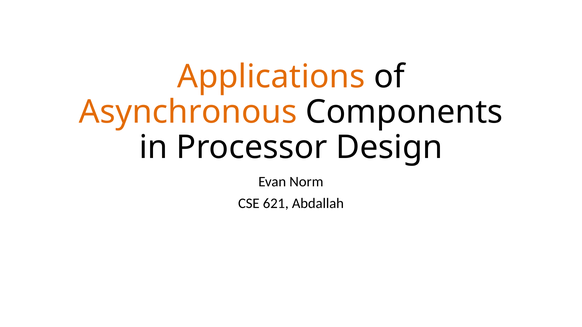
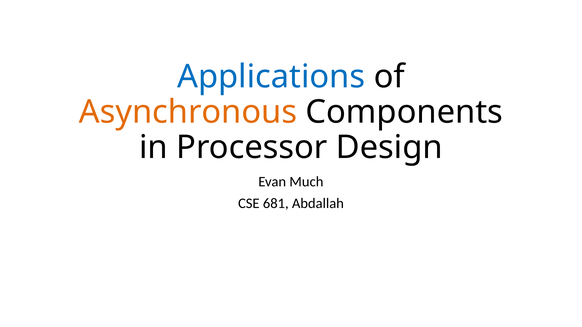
Applications colour: orange -> blue
Norm: Norm -> Much
621: 621 -> 681
